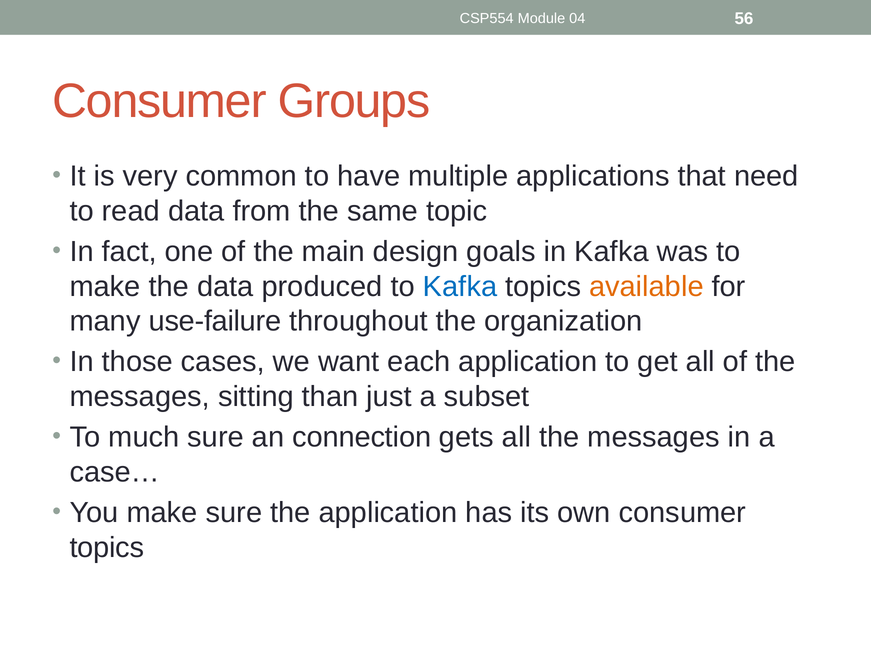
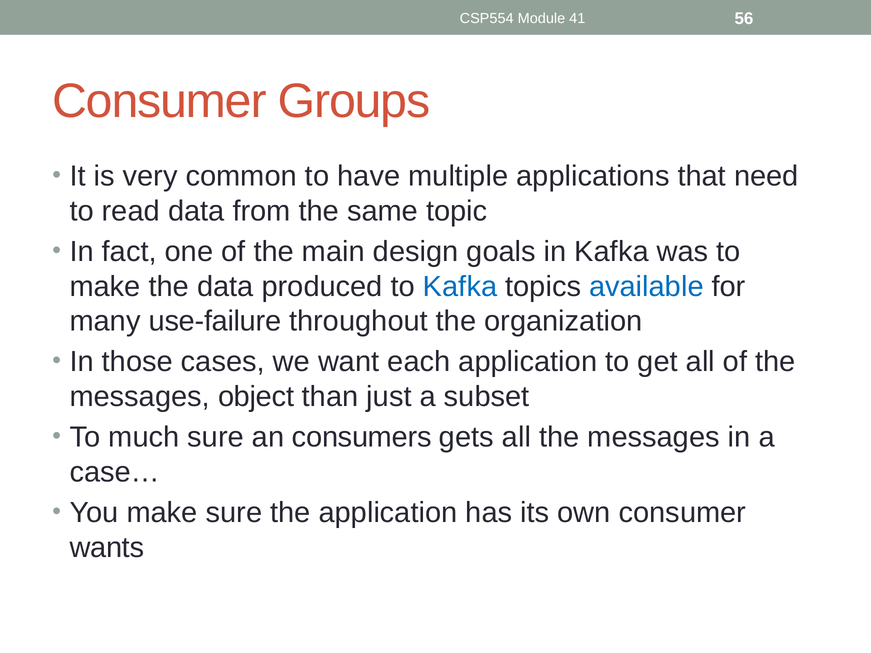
04: 04 -> 41
available colour: orange -> blue
sitting: sitting -> object
connection: connection -> consumers
topics at (107, 548): topics -> wants
